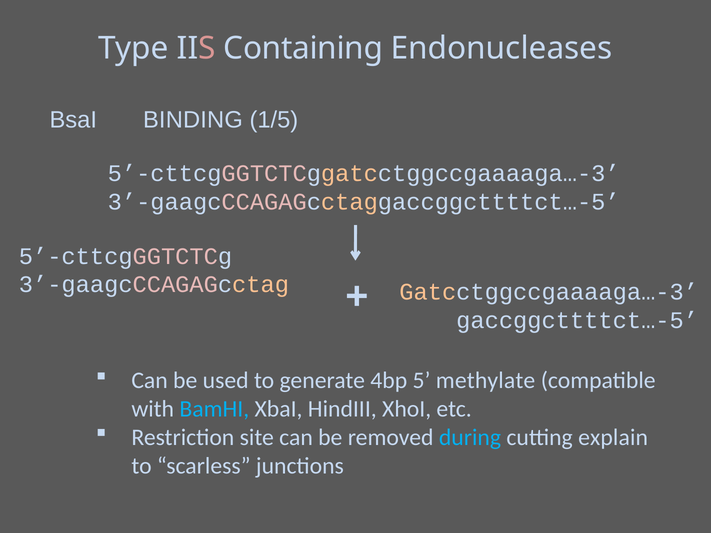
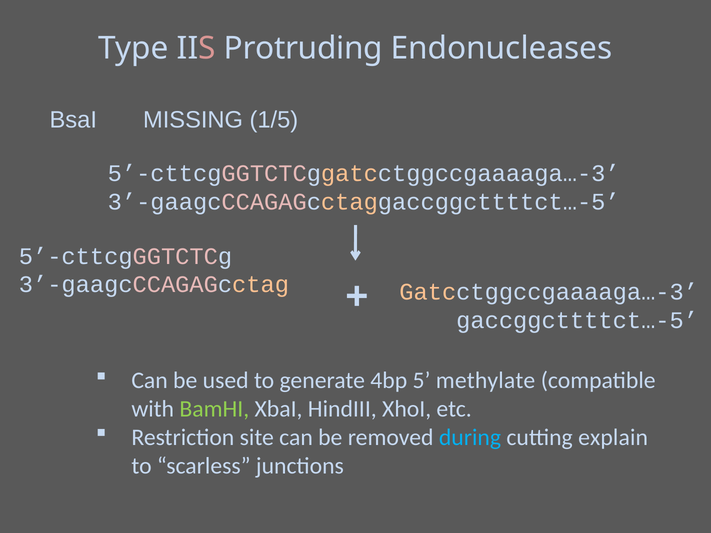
Containing: Containing -> Protruding
BINDING: BINDING -> MISSING
BamHI colour: light blue -> light green
